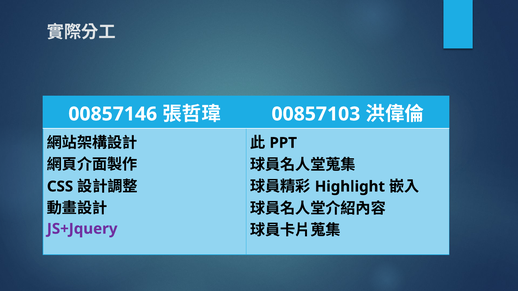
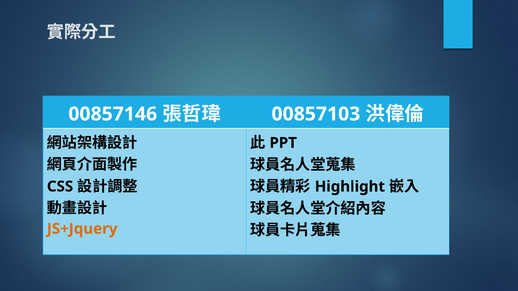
JS+Jquery colour: purple -> orange
